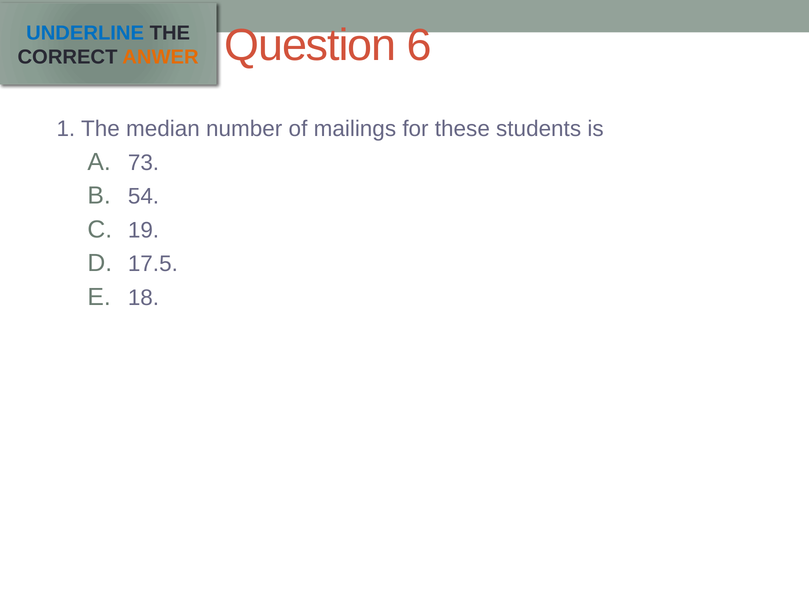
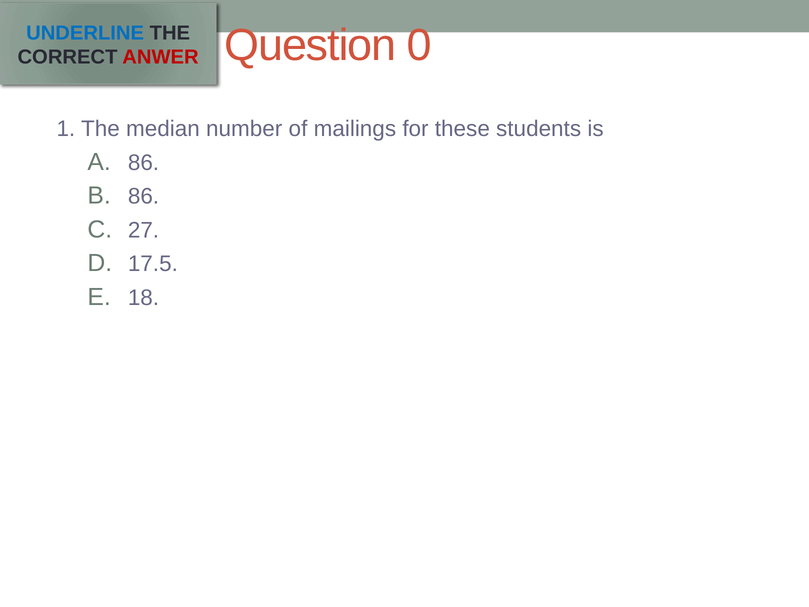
6: 6 -> 0
ANWER colour: orange -> red
73 at (143, 163): 73 -> 86
54 at (143, 196): 54 -> 86
19: 19 -> 27
